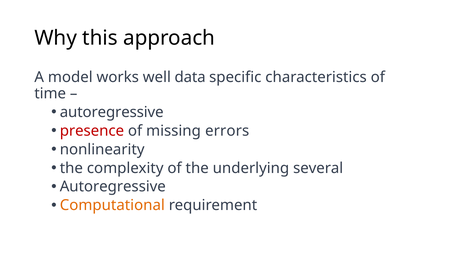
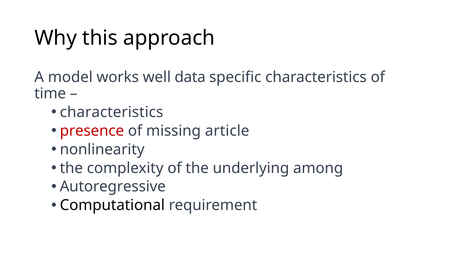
autoregressive at (112, 112): autoregressive -> characteristics
errors: errors -> article
several: several -> among
Computational colour: orange -> black
